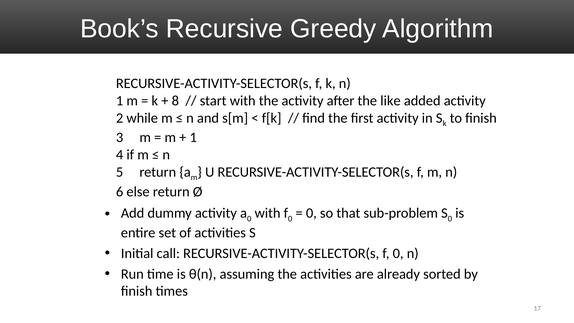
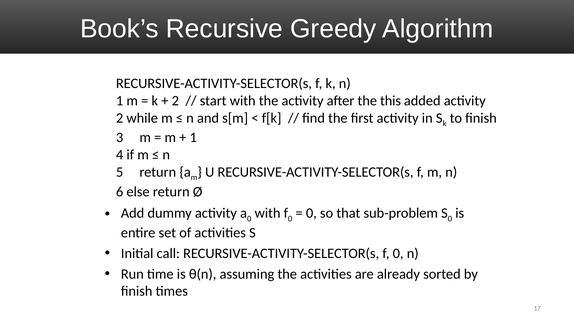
8 at (175, 101): 8 -> 2
like: like -> this
